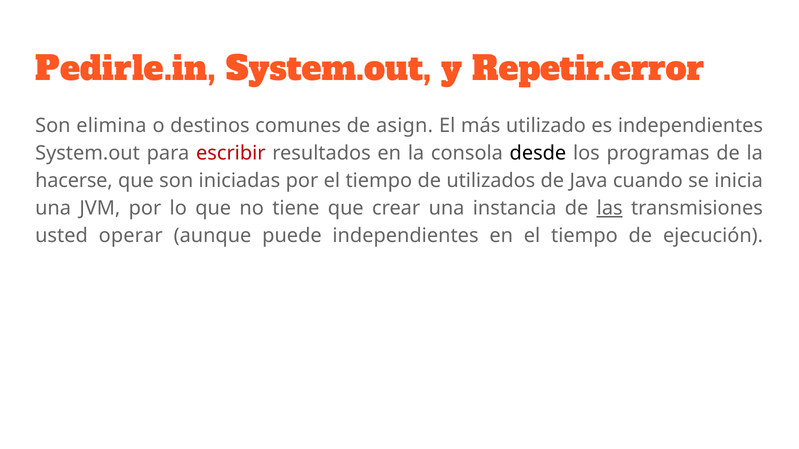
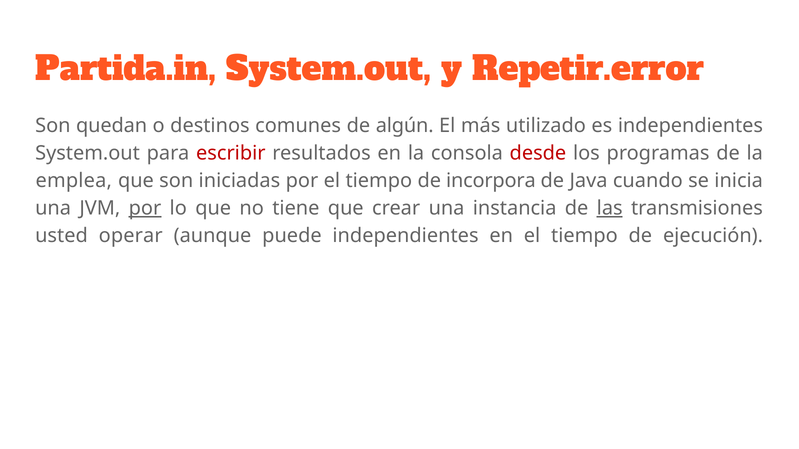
Pedirle.in: Pedirle.in -> Partida.in
elimina: elimina -> quedan
asign: asign -> algún
desde colour: black -> red
hacerse: hacerse -> emplea
utilizados: utilizados -> incorpora
por at (145, 208) underline: none -> present
